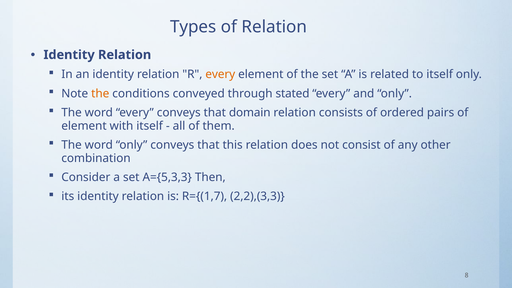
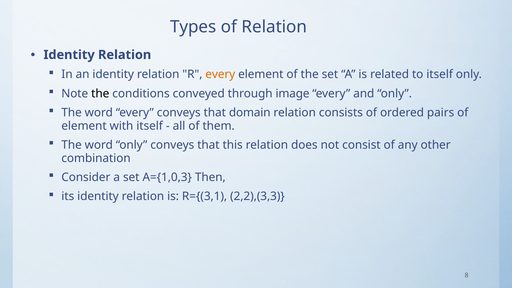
the at (100, 94) colour: orange -> black
stated: stated -> image
A={5,3,3: A={5,3,3 -> A={1,0,3
R={(1,7: R={(1,7 -> R={(3,1
